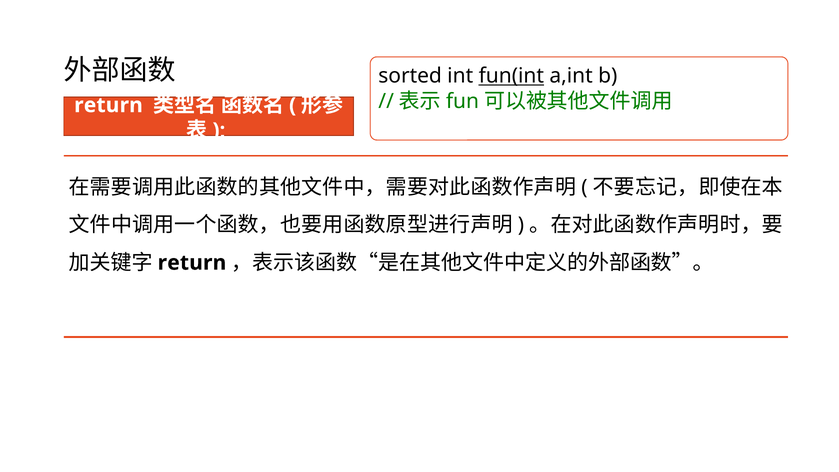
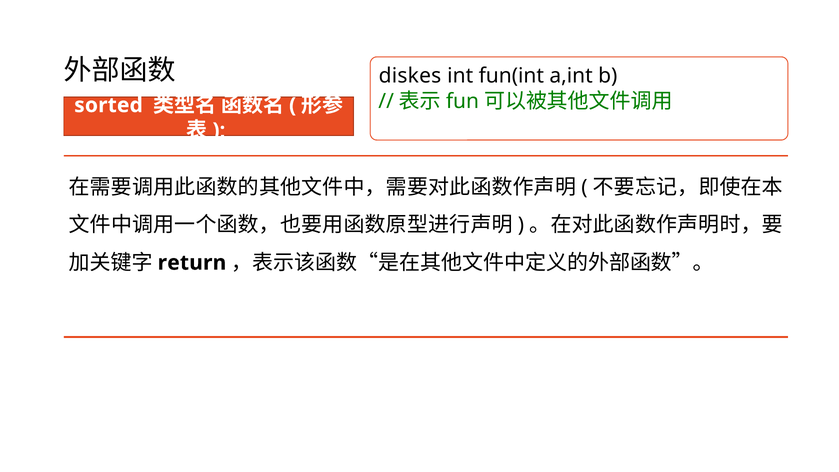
sorted: sorted -> diskes
fun(int underline: present -> none
return at (108, 105): return -> sorted
